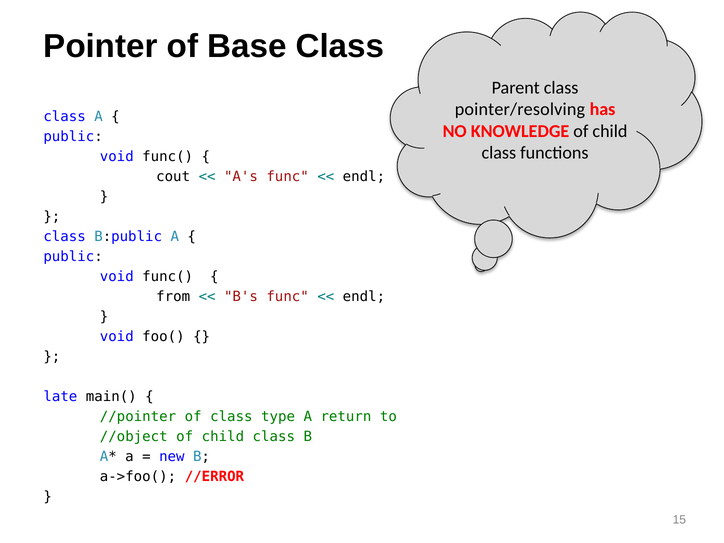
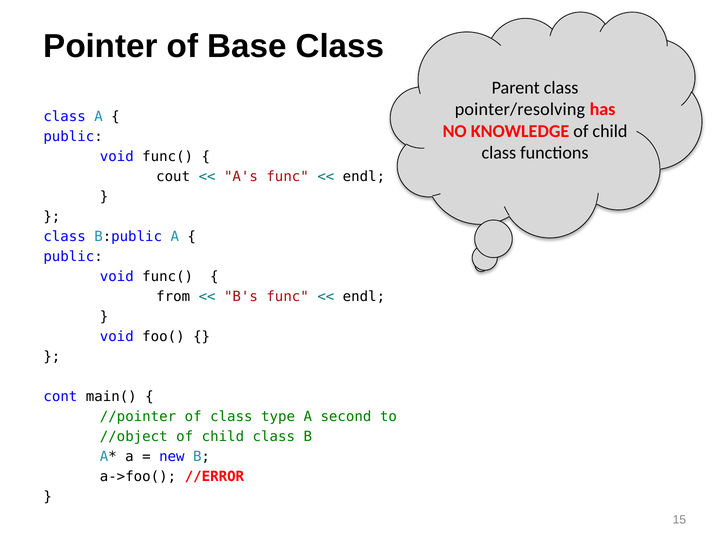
late: late -> cont
return: return -> second
